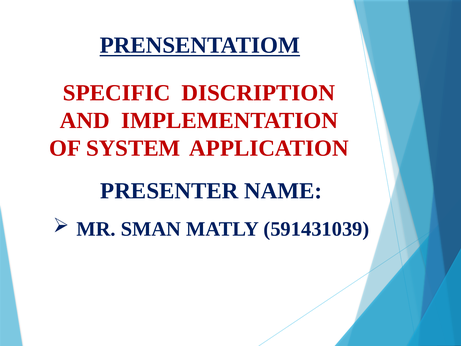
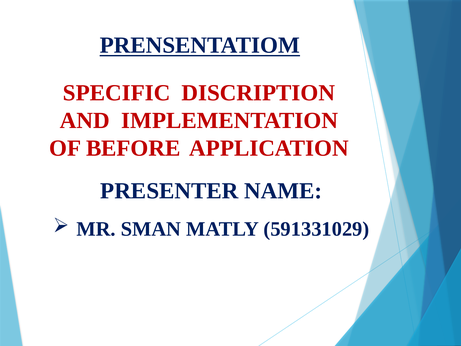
SYSTEM: SYSTEM -> BEFORE
591431039: 591431039 -> 591331029
